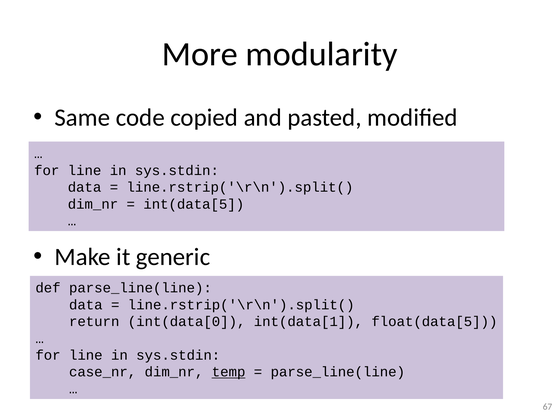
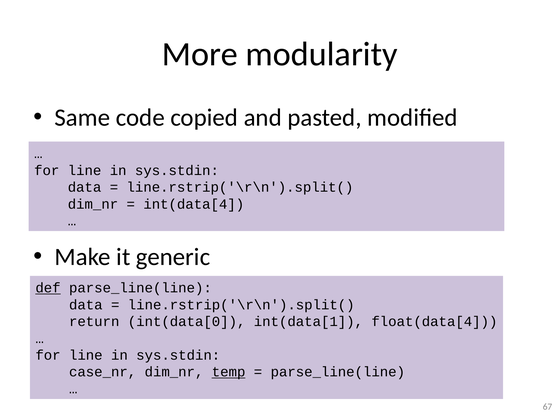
int(data[5: int(data[5 -> int(data[4
def underline: none -> present
float(data[5: float(data[5 -> float(data[4
